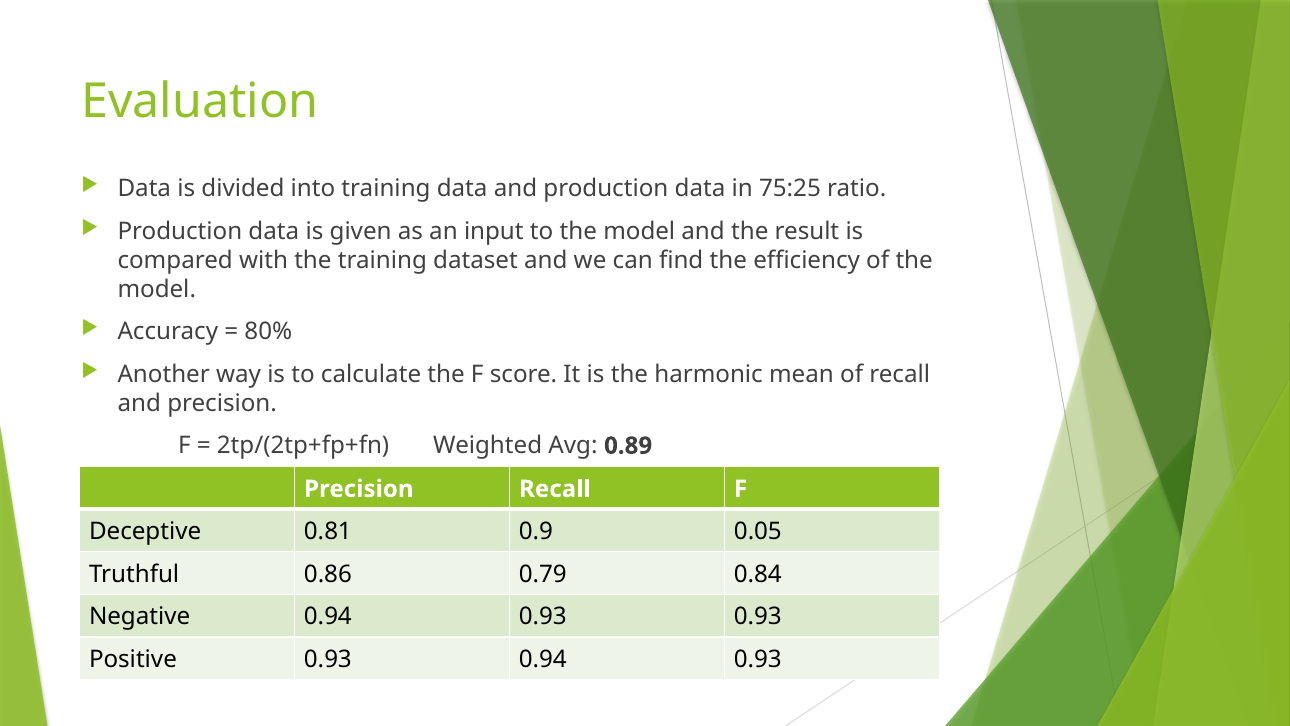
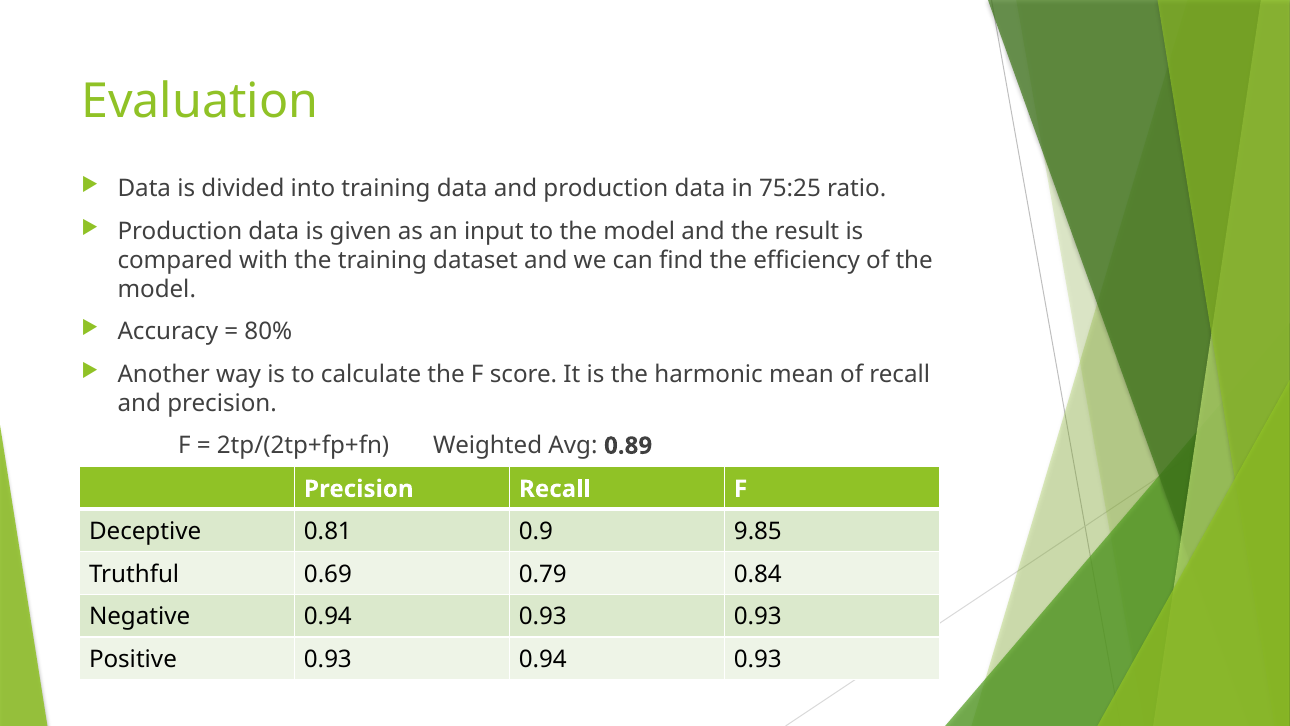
0.05: 0.05 -> 9.85
0.86: 0.86 -> 0.69
